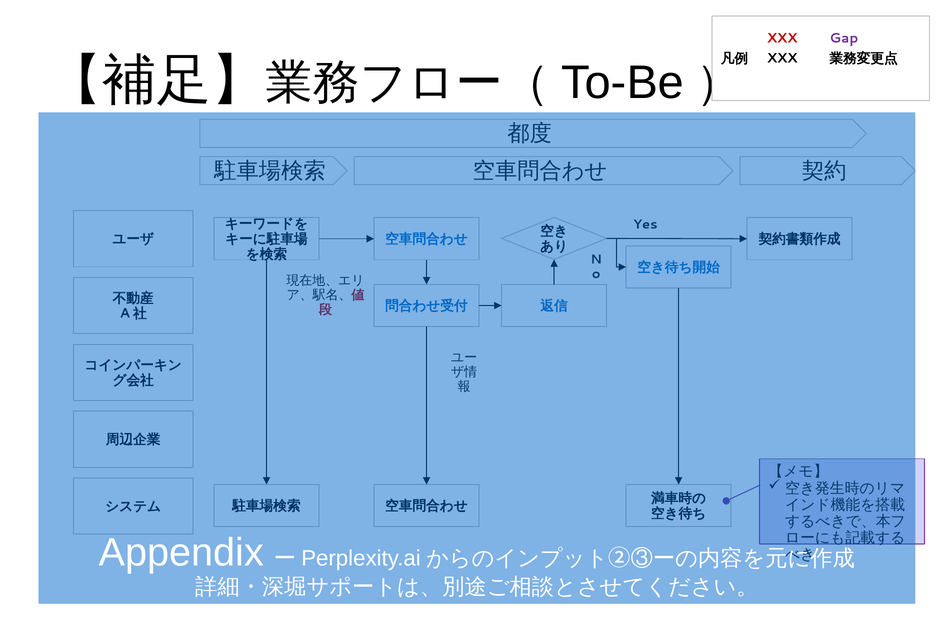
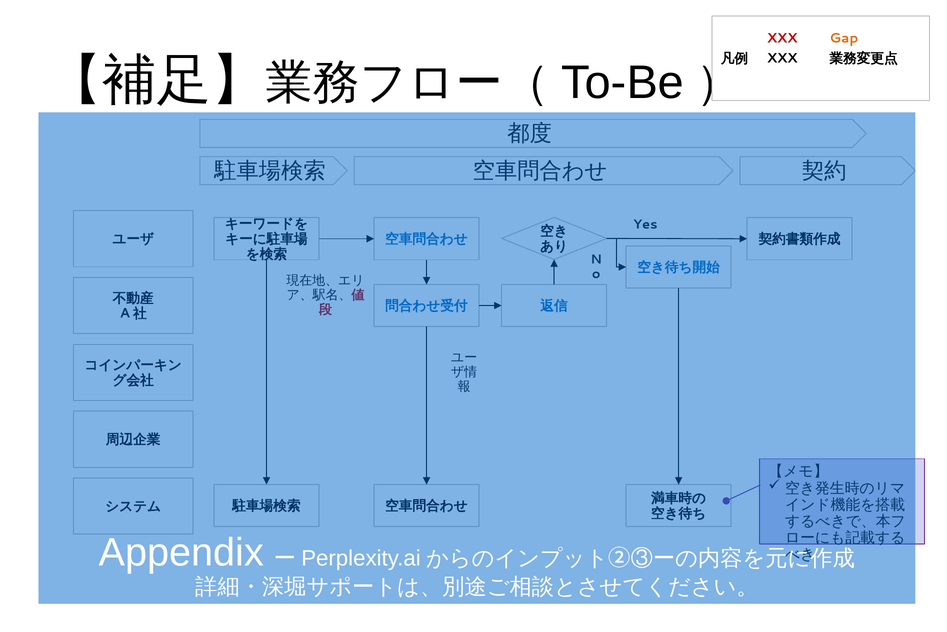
Gap colour: purple -> orange
